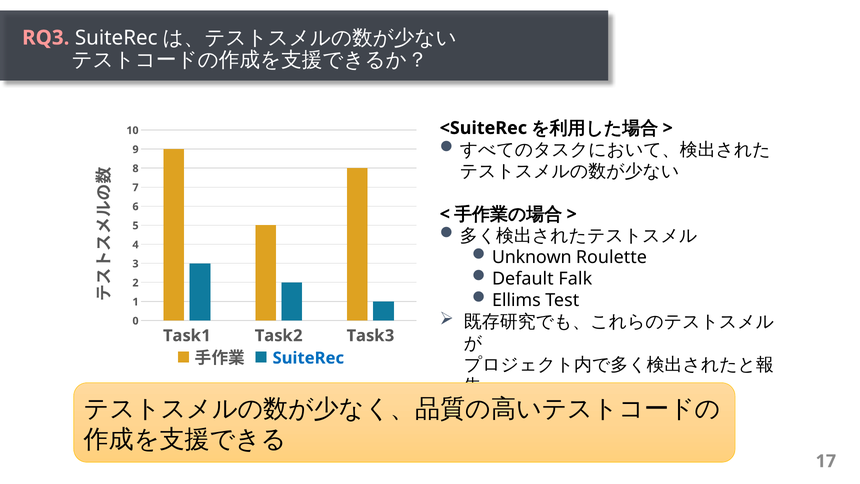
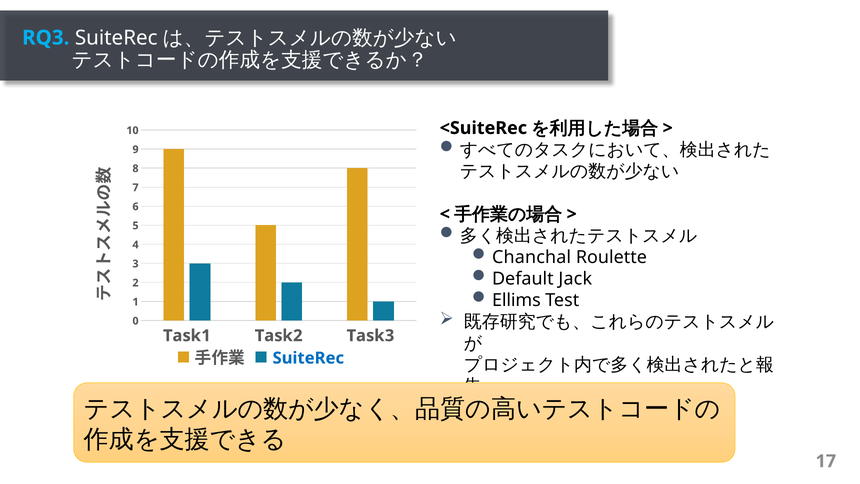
RQ3 colour: pink -> light blue
Unknown: Unknown -> Chanchal
Falk: Falk -> Jack
